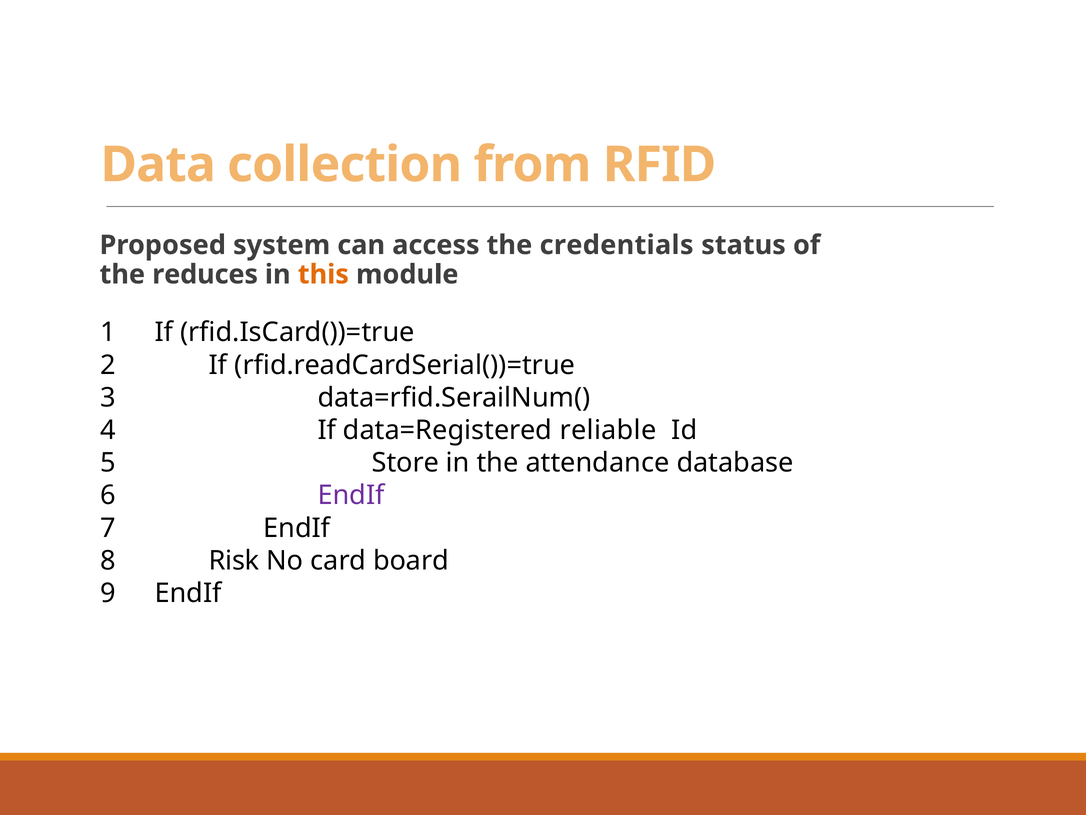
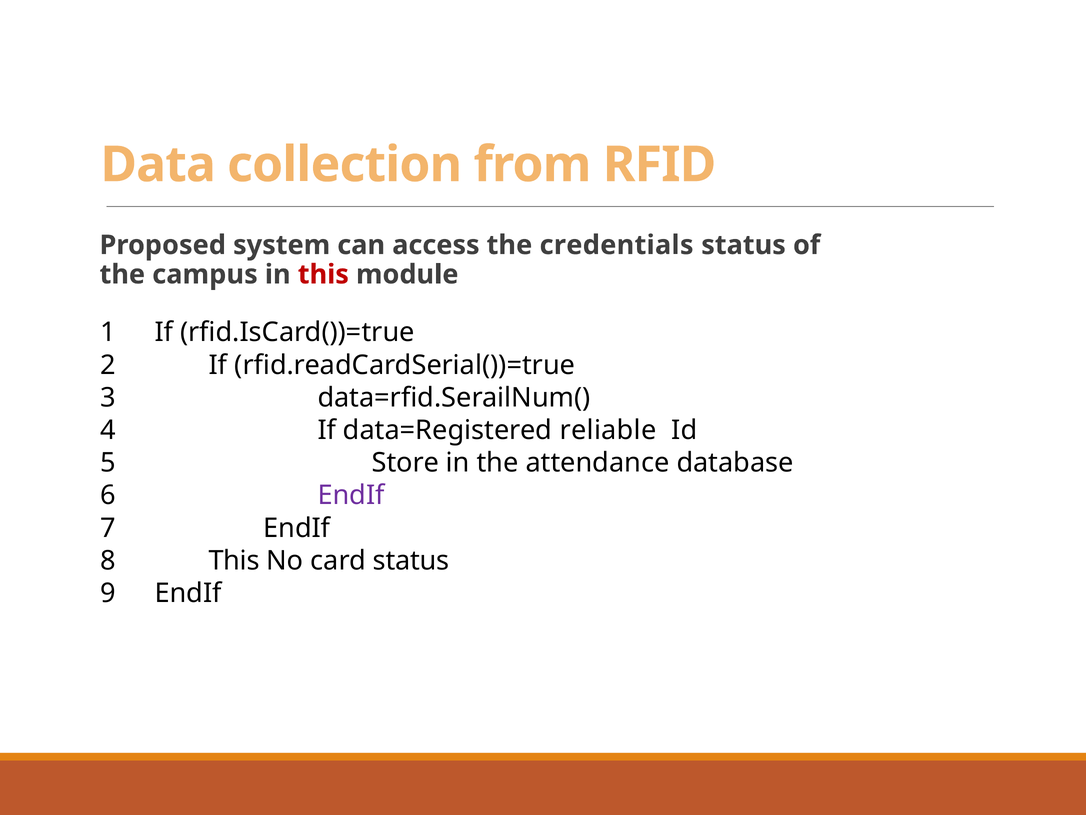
reduces: reduces -> campus
this at (323, 274) colour: orange -> red
8 Risk: Risk -> This
card board: board -> status
